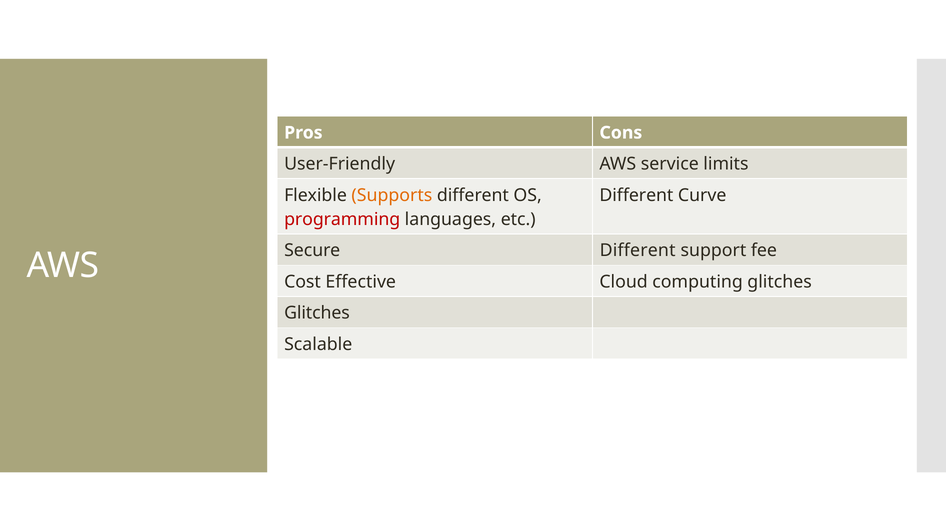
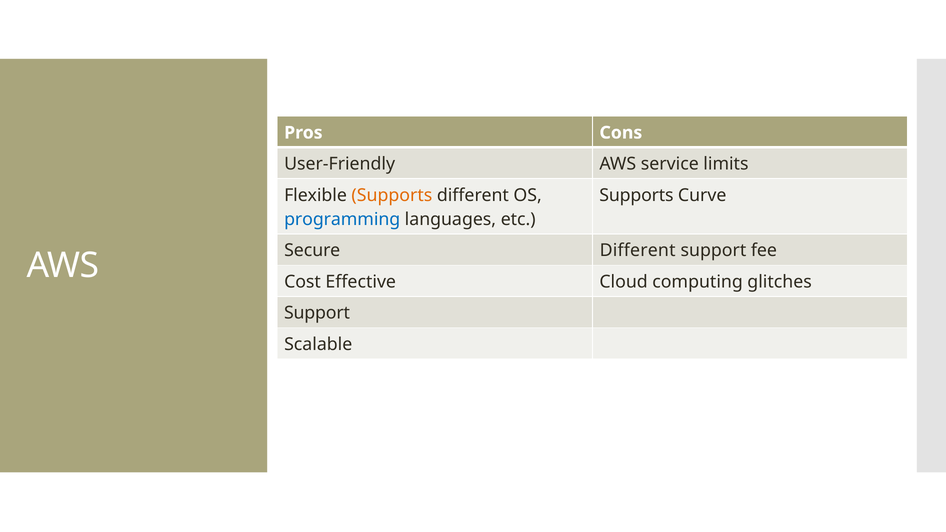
Different at (636, 195): Different -> Supports
programming colour: red -> blue
Glitches at (317, 313): Glitches -> Support
